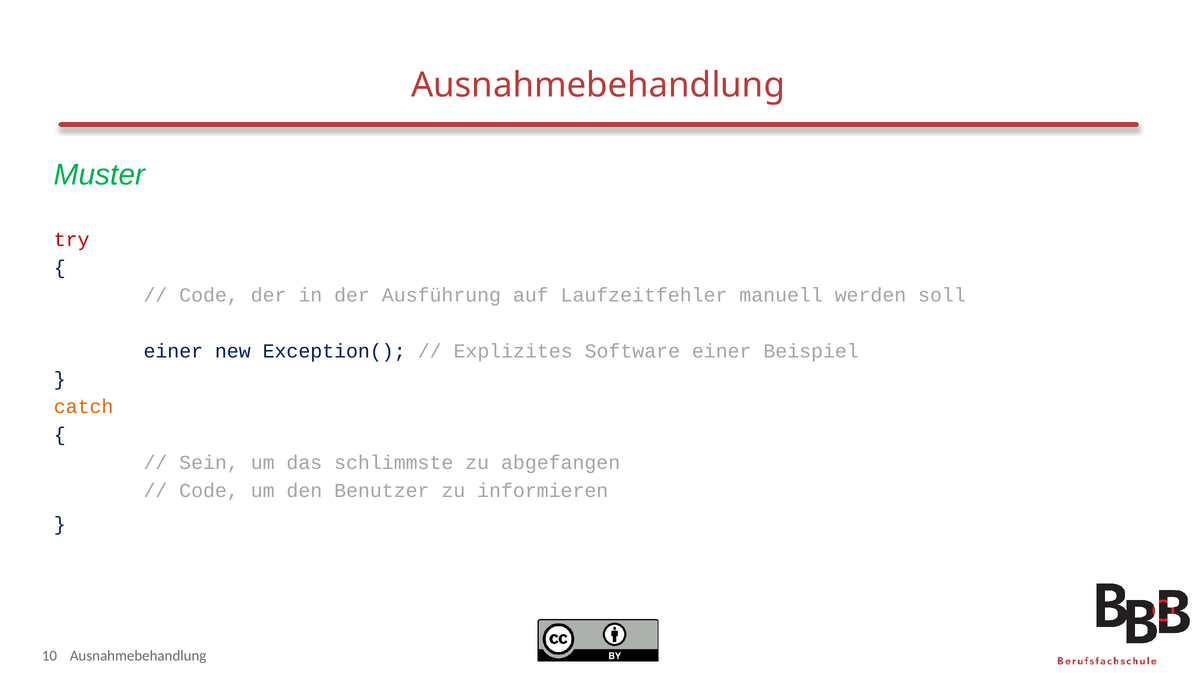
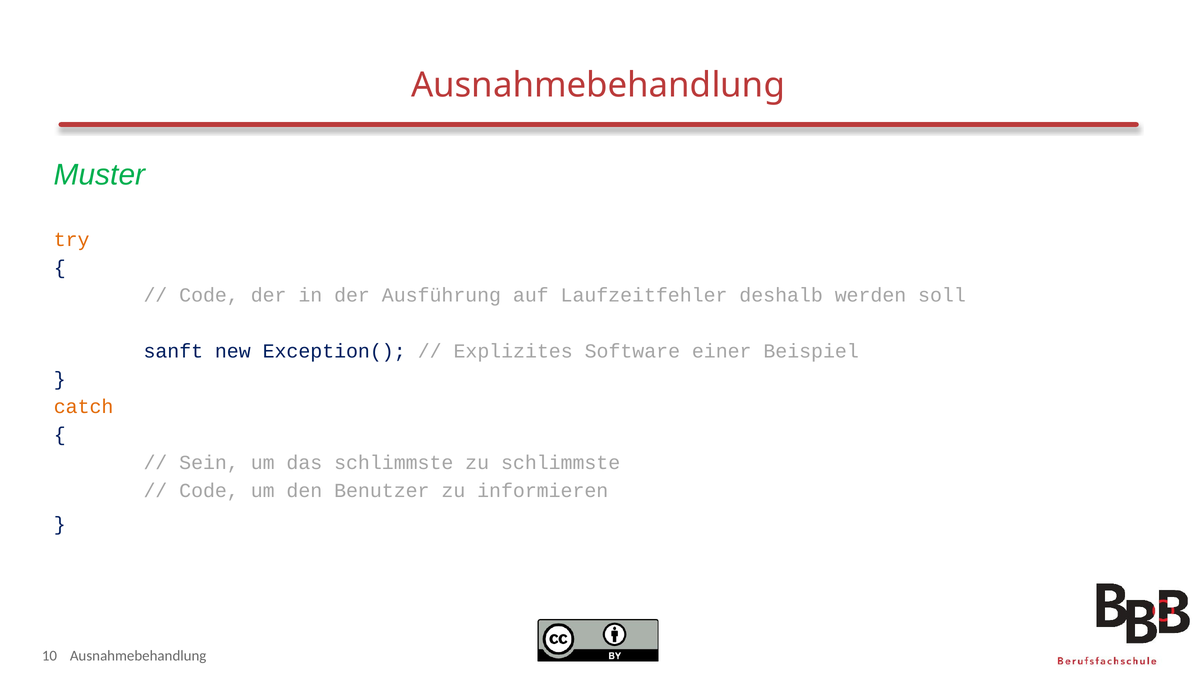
try colour: red -> orange
manuell: manuell -> deshalb
einer at (173, 351): einer -> sanft
zu abgefangen: abgefangen -> schlimmste
